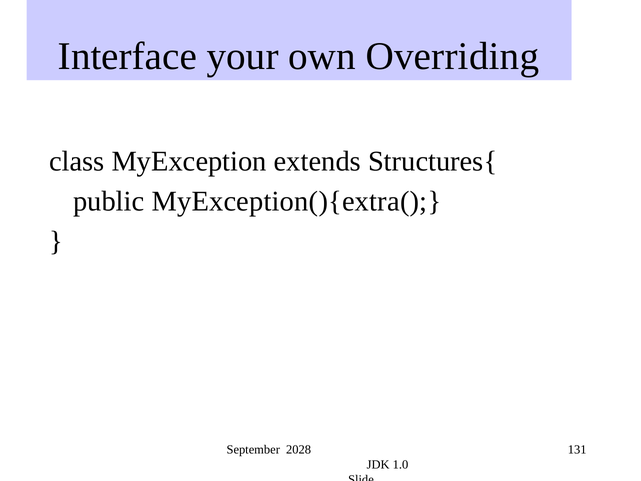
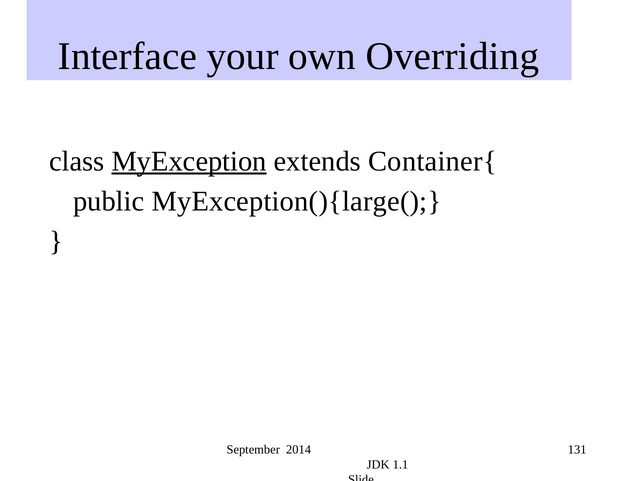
MyException underline: none -> present
Structures{: Structures{ -> Container{
MyException(){extra(: MyException(){extra( -> MyException(){large(
2028: 2028 -> 2014
1.0: 1.0 -> 1.1
